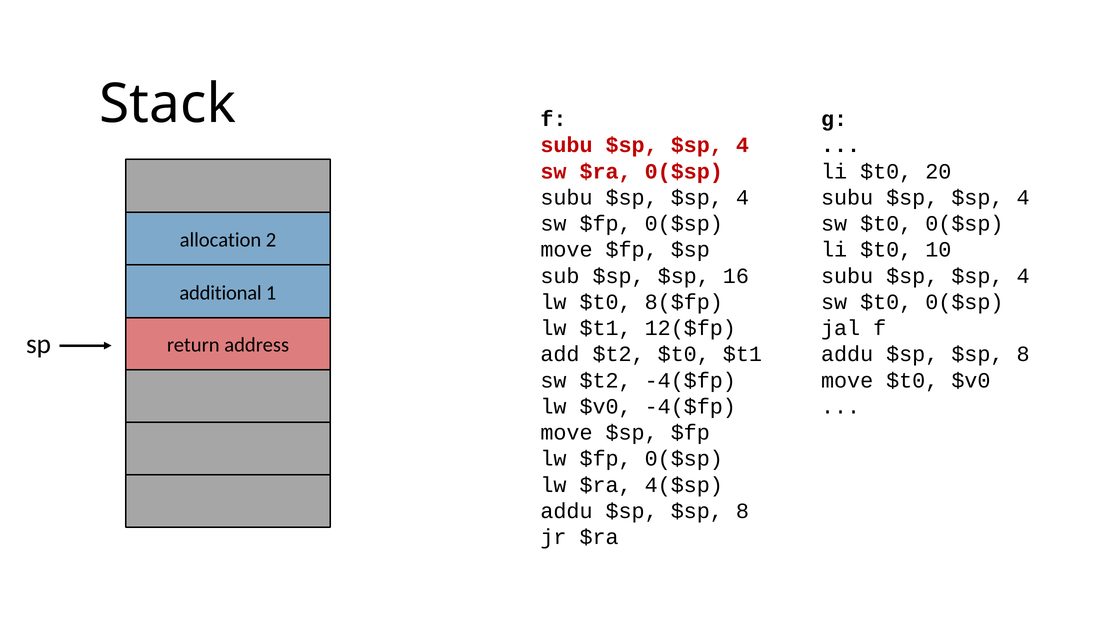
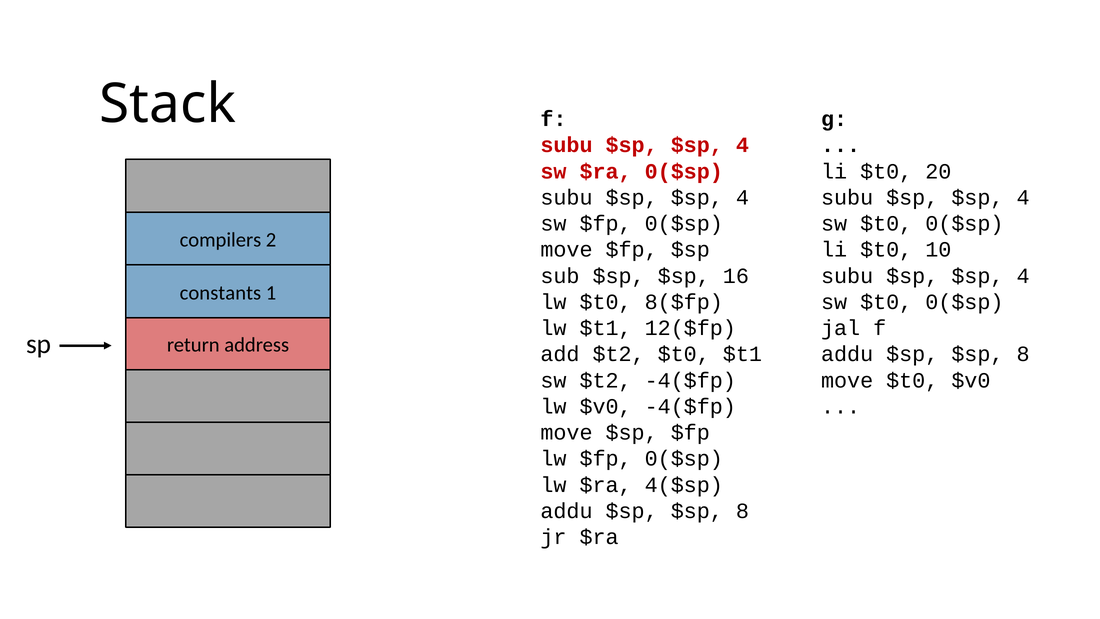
allocation: allocation -> compilers
additional: additional -> constants
